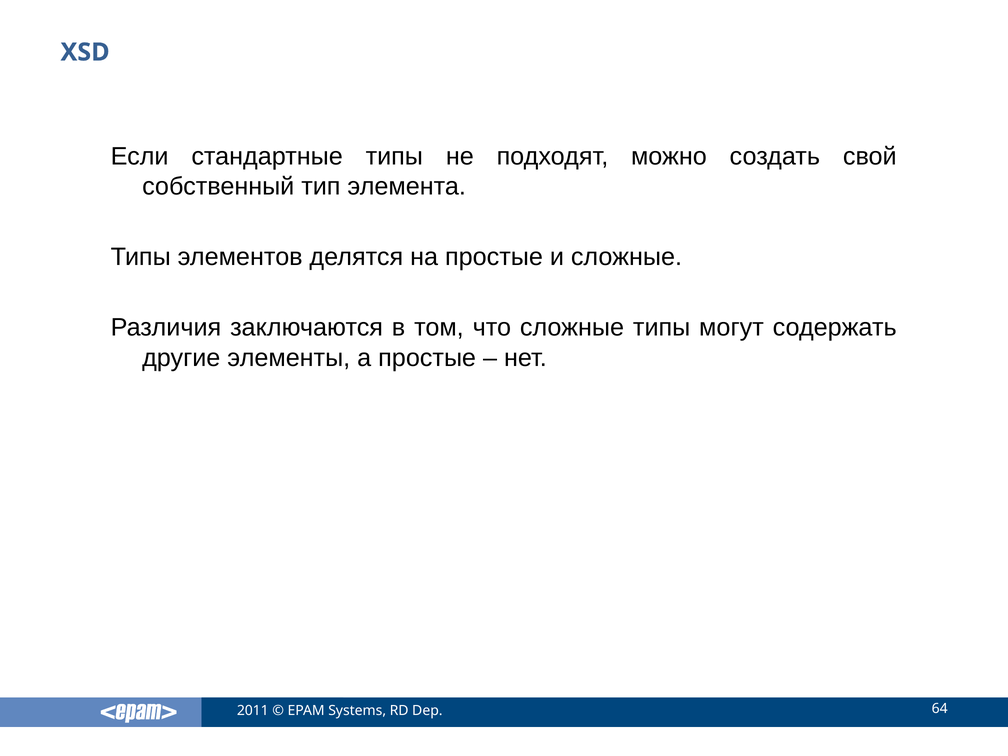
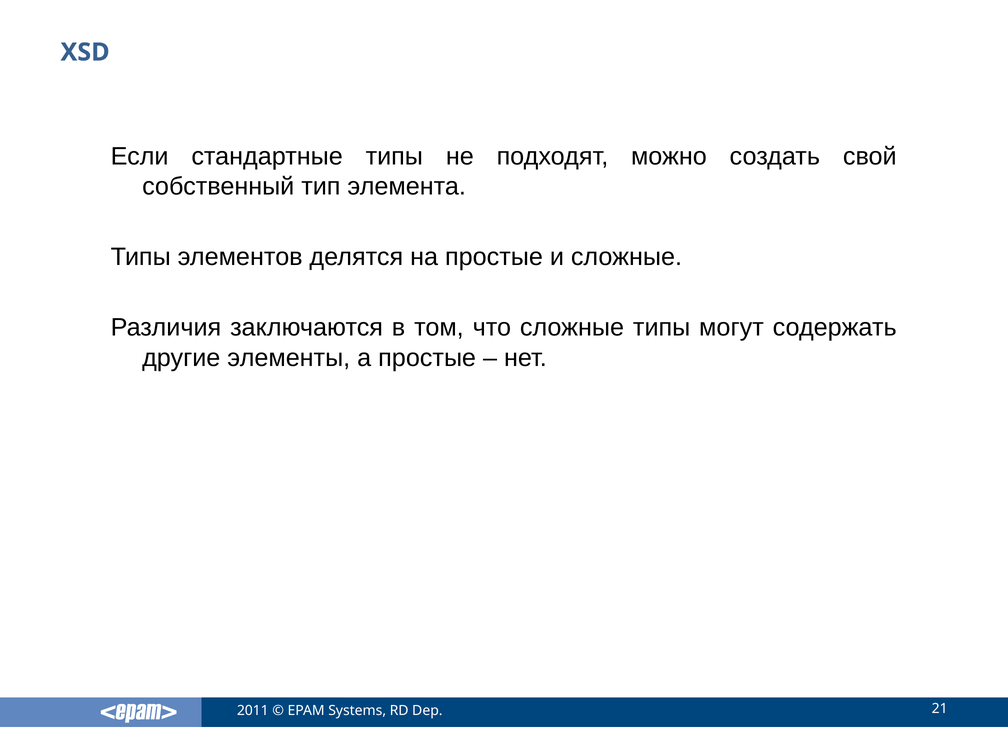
64: 64 -> 21
